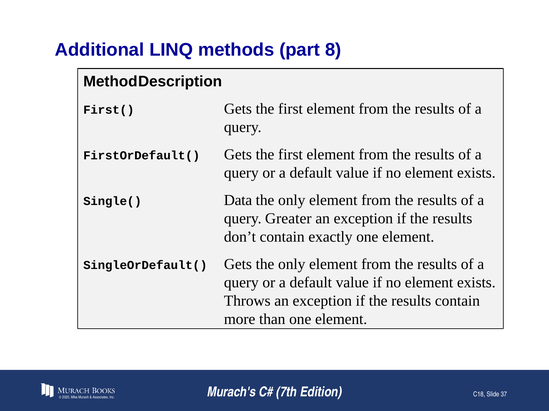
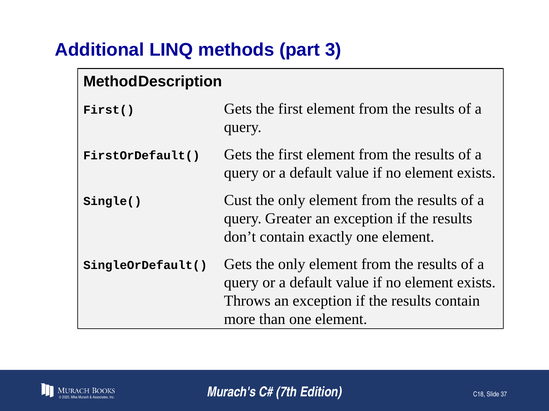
8: 8 -> 3
Data: Data -> Cust
